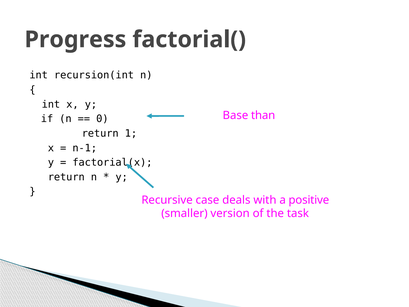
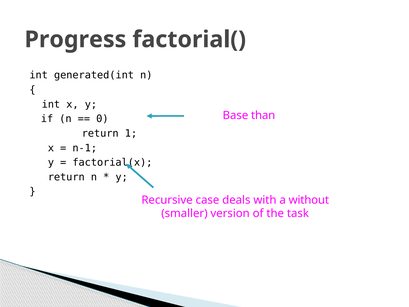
recursion(int: recursion(int -> generated(int
positive: positive -> without
